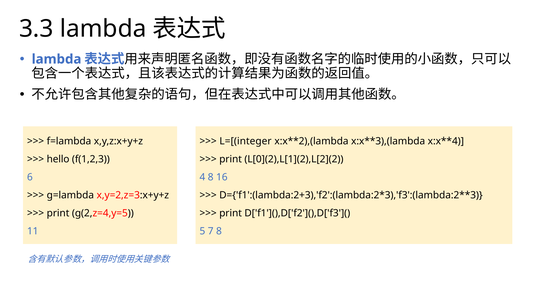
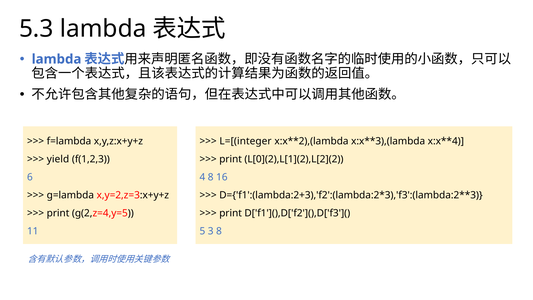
3.3: 3.3 -> 5.3
hello: hello -> yield
7: 7 -> 3
